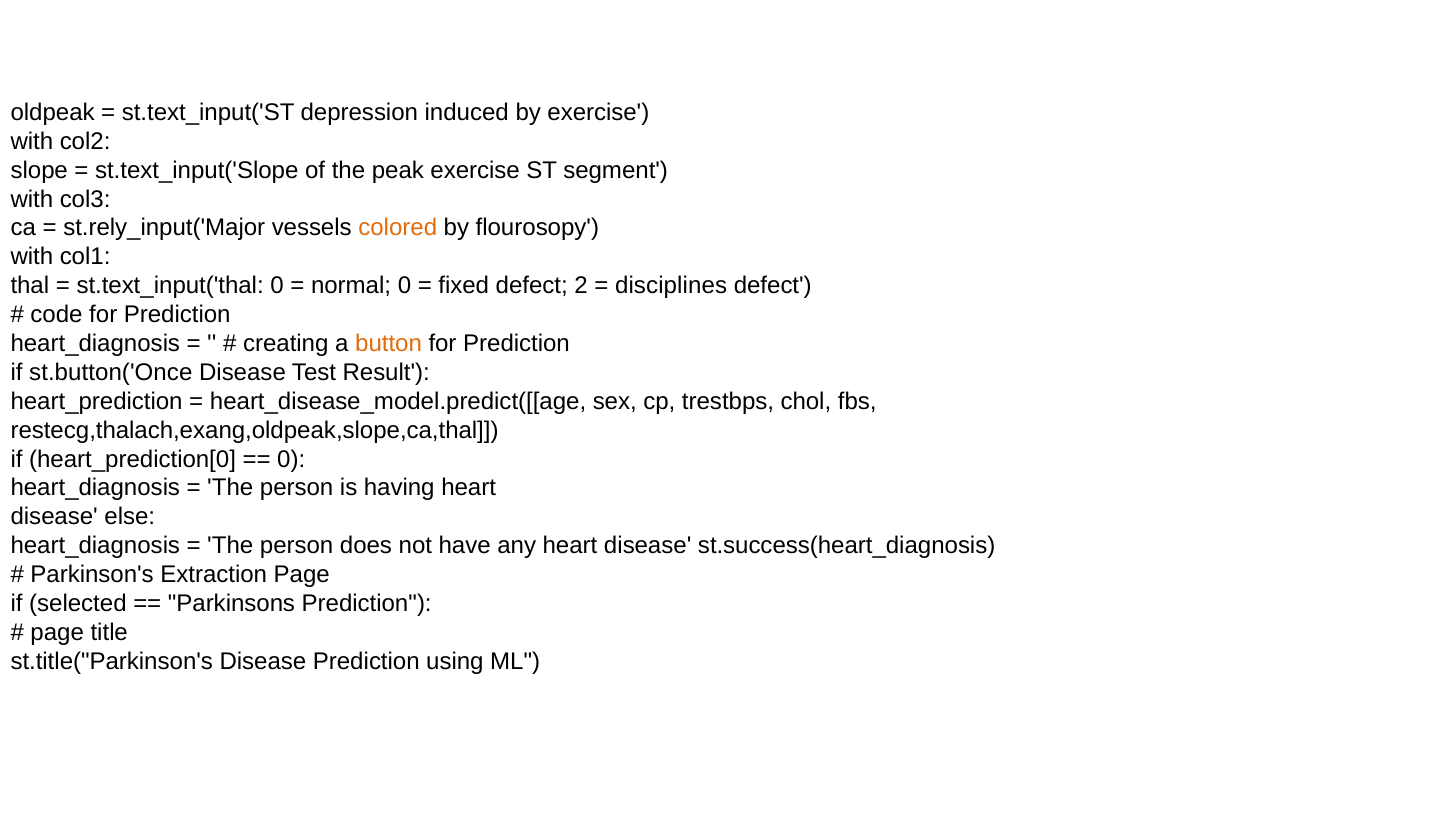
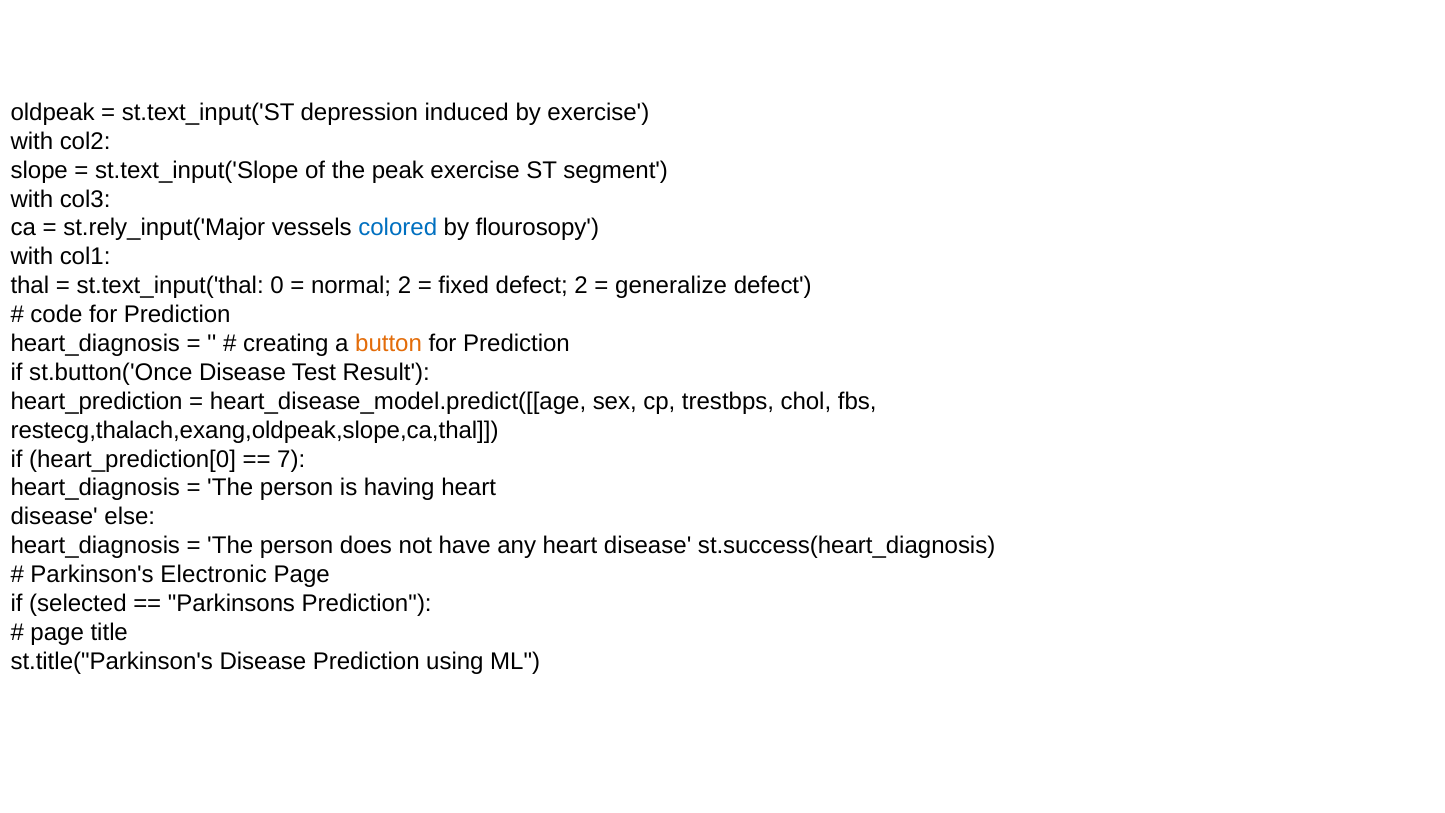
colored colour: orange -> blue
normal 0: 0 -> 2
disciplines: disciplines -> generalize
0 at (291, 459): 0 -> 7
Extraction: Extraction -> Electronic
